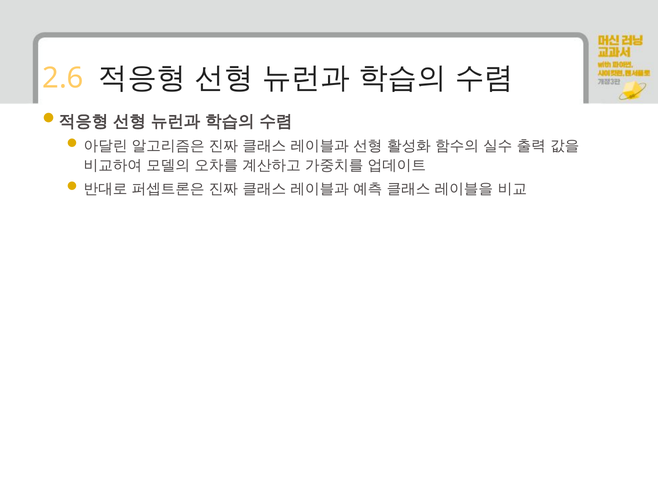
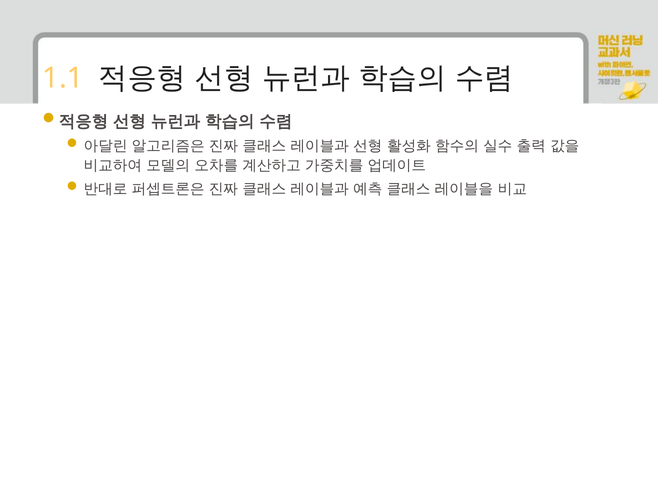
2.6: 2.6 -> 1.1
